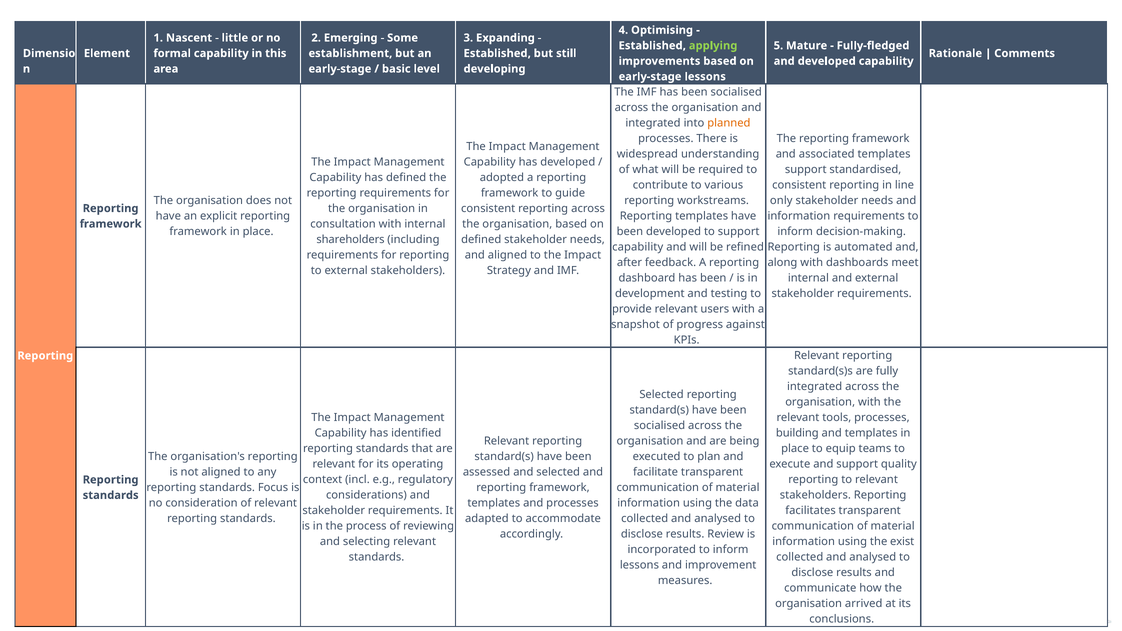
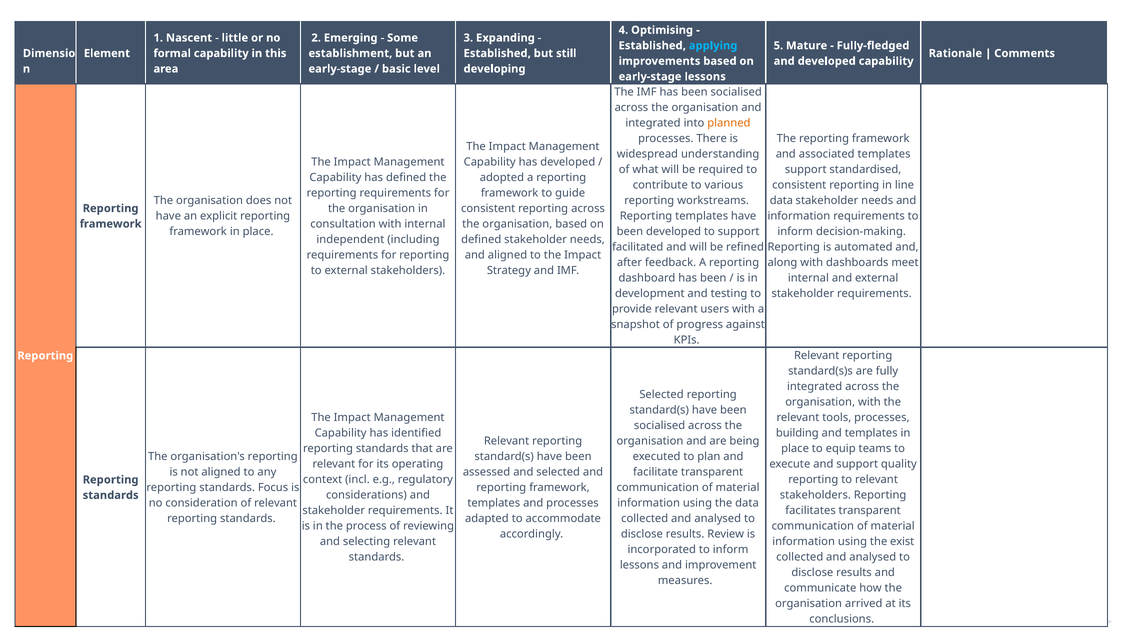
applying colour: light green -> light blue
only at (781, 201): only -> data
shareholders: shareholders -> independent
capability at (638, 247): capability -> facilitated
